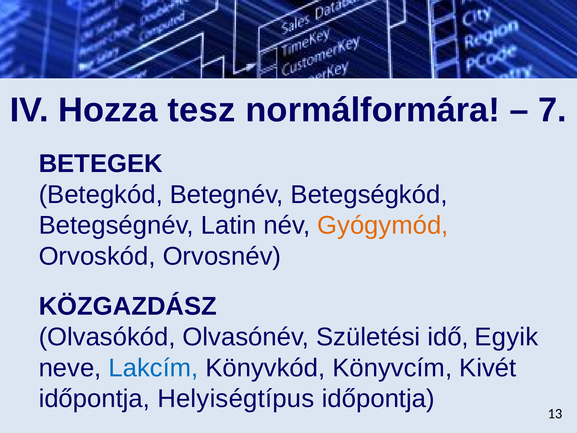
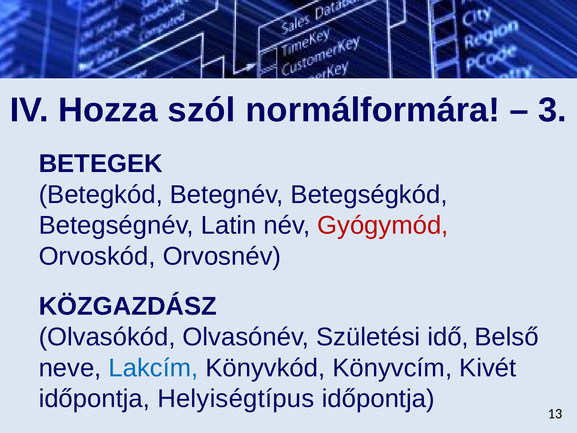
tesz: tesz -> szól
7: 7 -> 3
Gyógymód colour: orange -> red
Egyik: Egyik -> Belső
